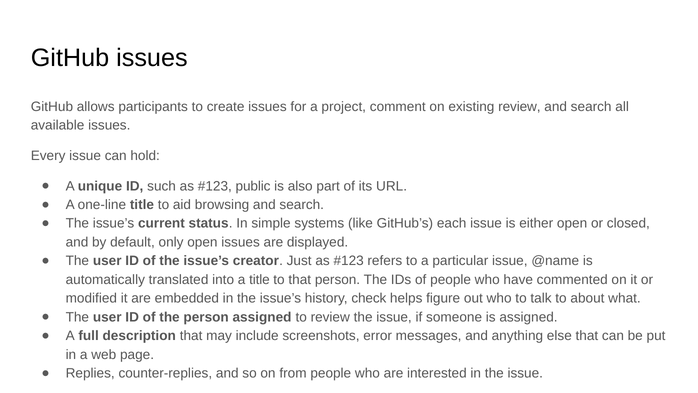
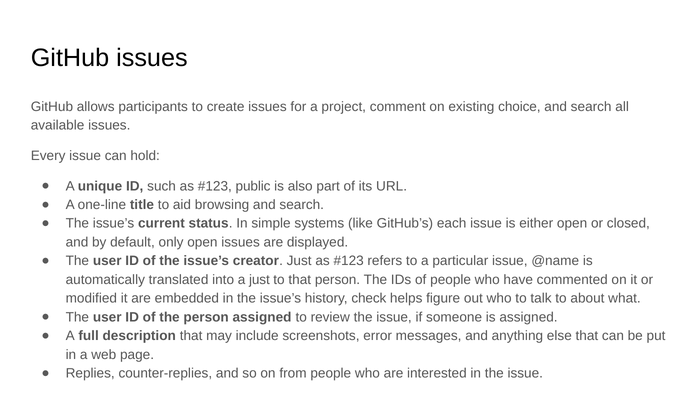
existing review: review -> choice
a title: title -> just
